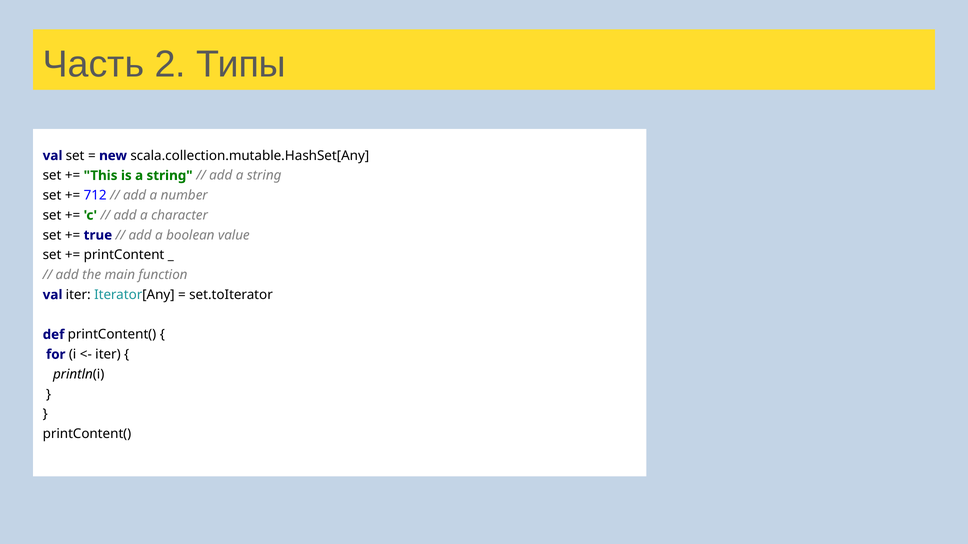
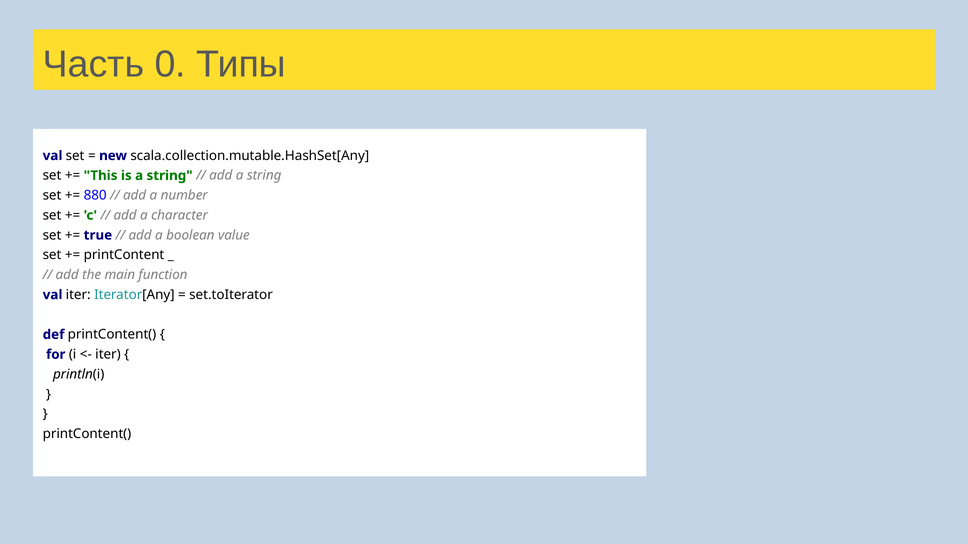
2: 2 -> 0
712: 712 -> 880
